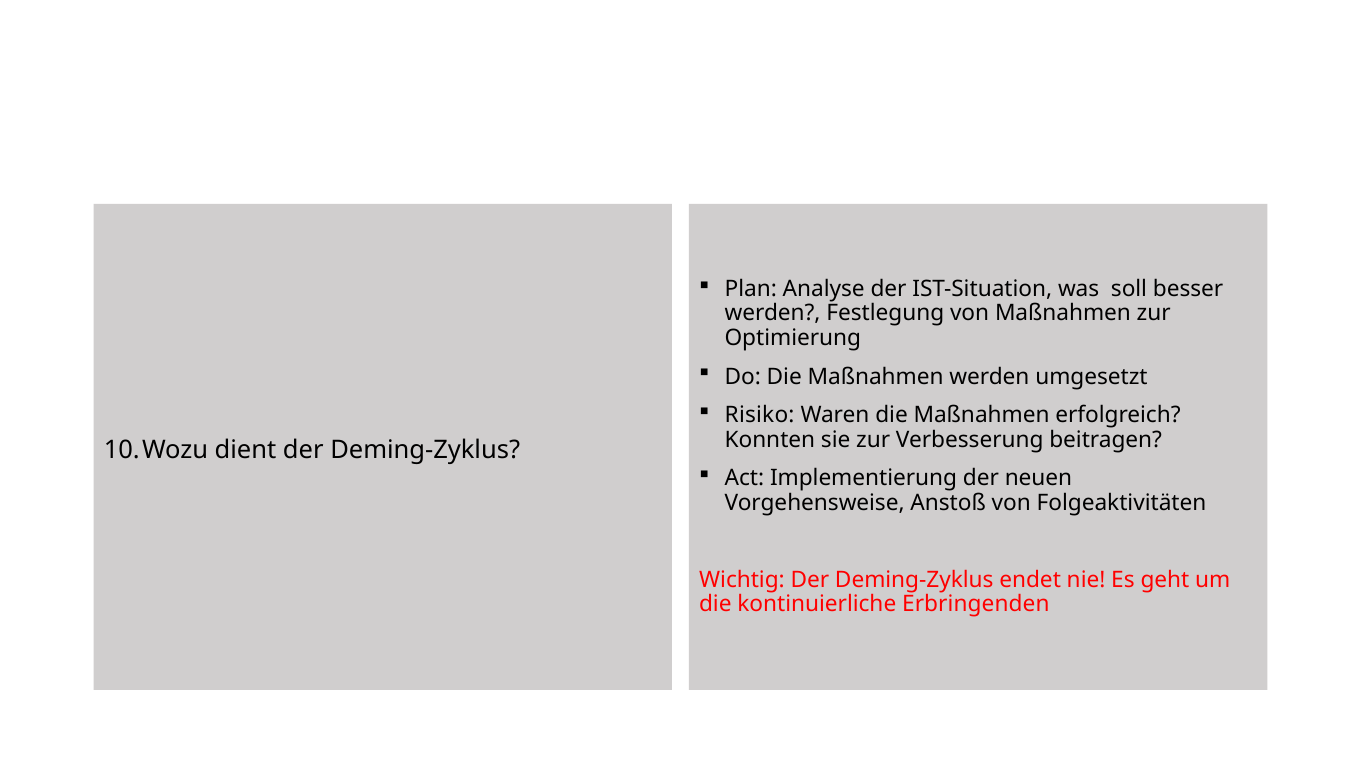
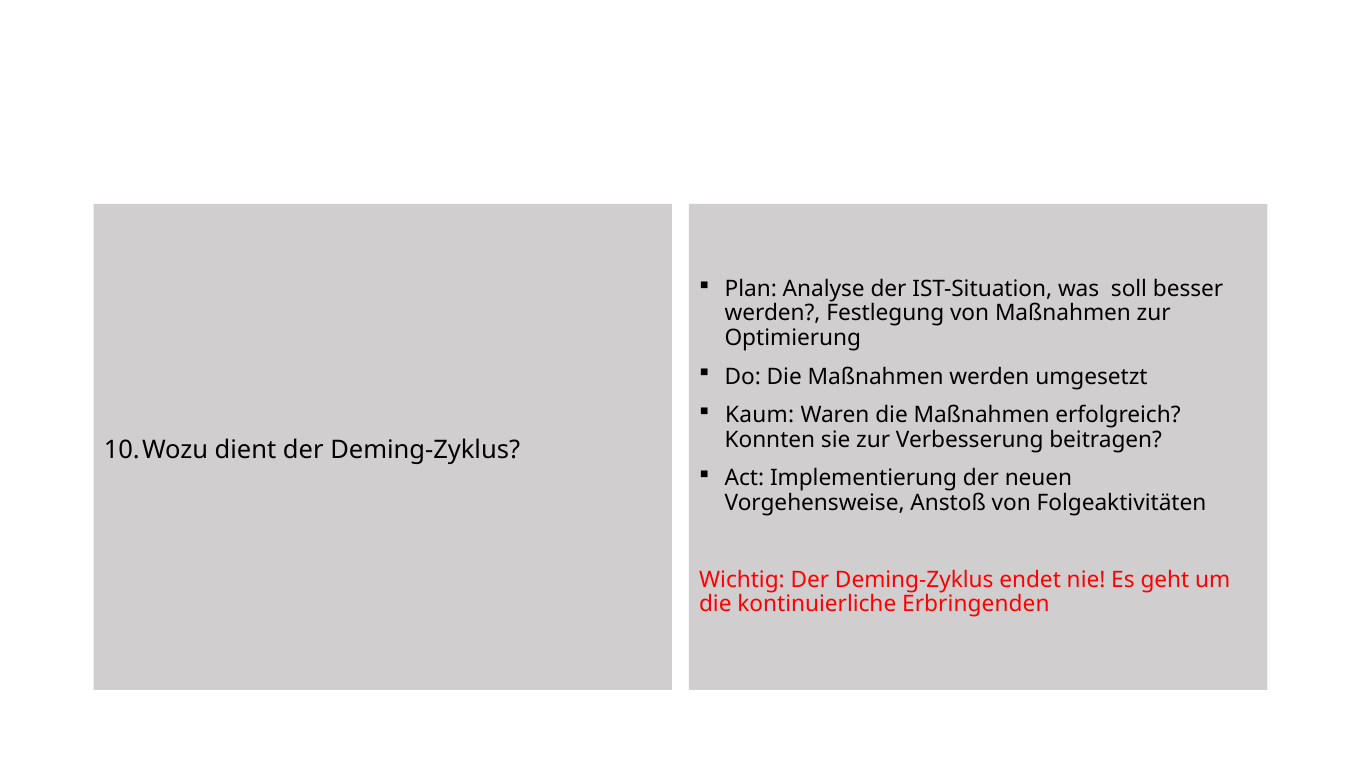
Risiko: Risiko -> Kaum
